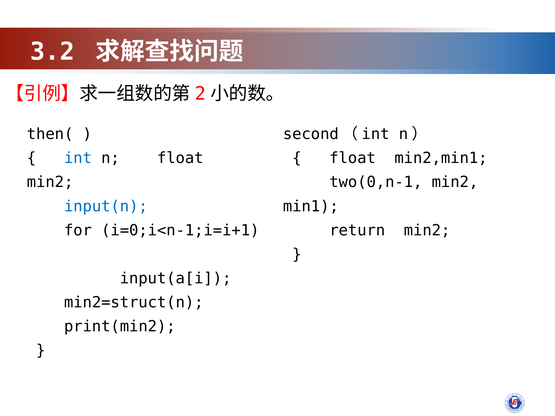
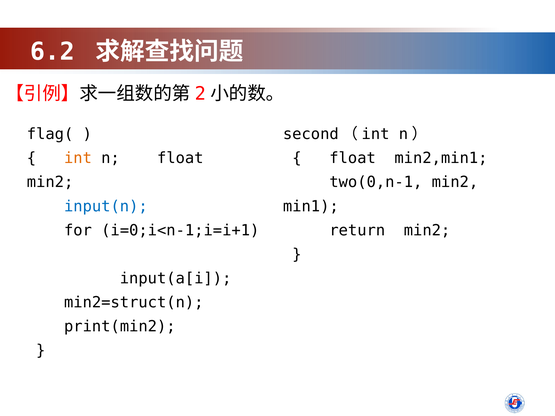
3.2: 3.2 -> 6.2
then(: then( -> flag(
int colour: blue -> orange
